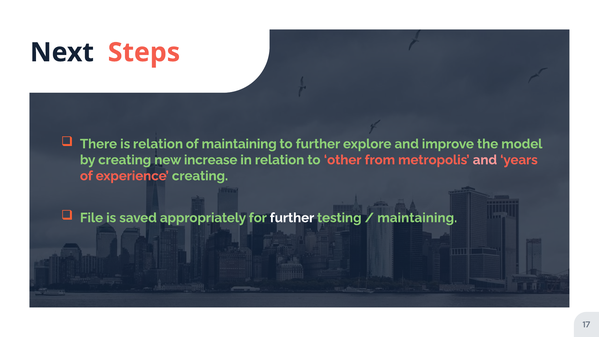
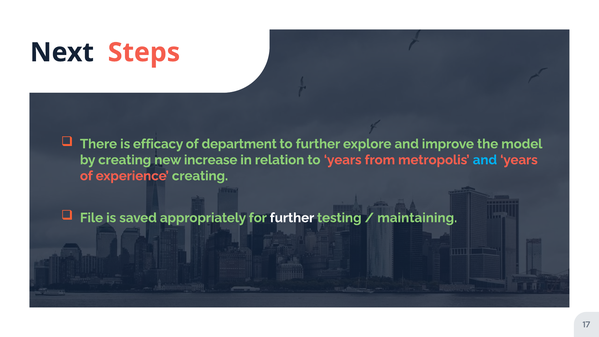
is relation: relation -> efficacy
of maintaining: maintaining -> department
to other: other -> years
and at (485, 160) colour: pink -> light blue
